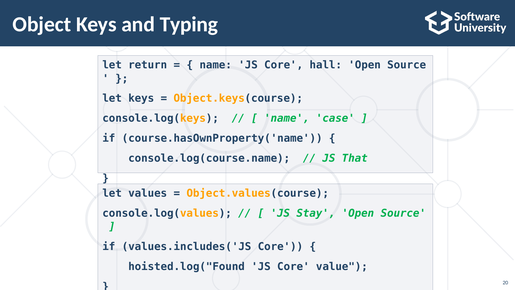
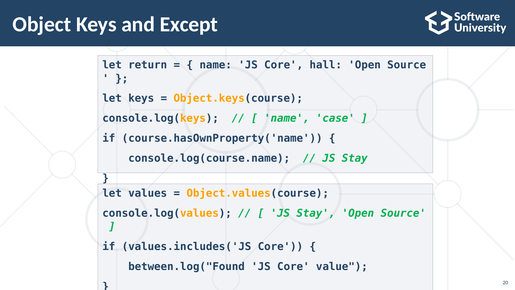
Typing: Typing -> Except
That at (355, 158): That -> Stay
hoisted.log("Found: hoisted.log("Found -> between.log("Found
